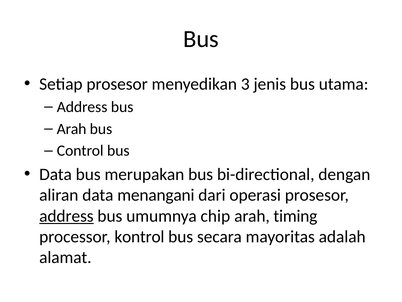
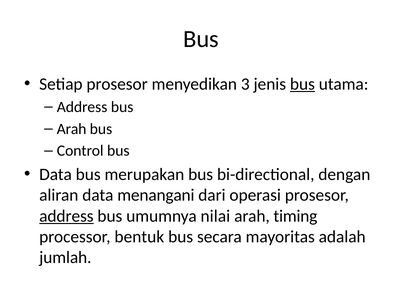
bus at (302, 84) underline: none -> present
chip: chip -> nilai
kontrol: kontrol -> bentuk
alamat: alamat -> jumlah
